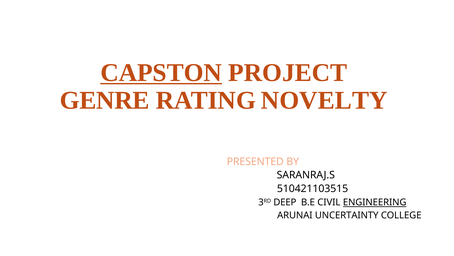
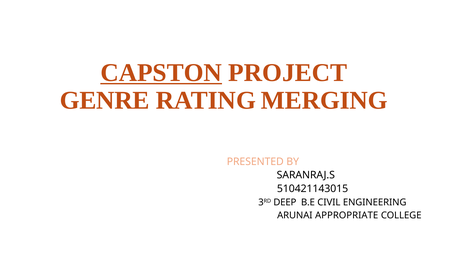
NOVELTY: NOVELTY -> MERGING
510421103515: 510421103515 -> 510421143015
ENGINEERING underline: present -> none
UNCERTAINTY: UNCERTAINTY -> APPROPRIATE
